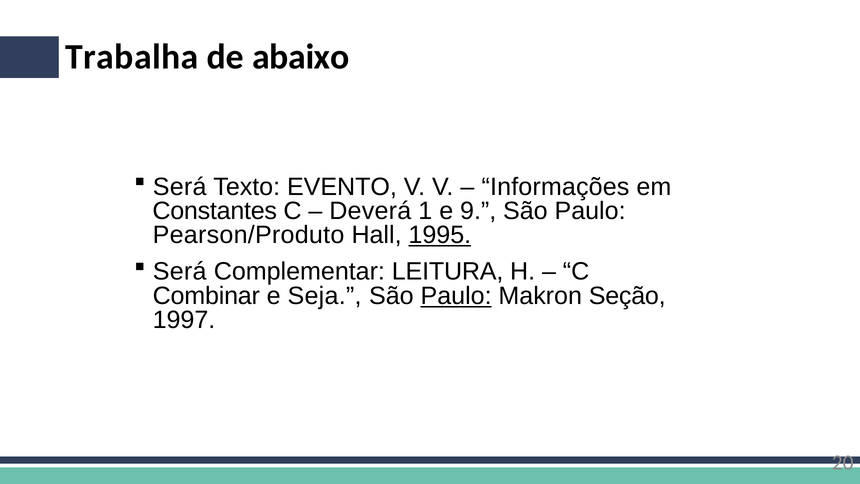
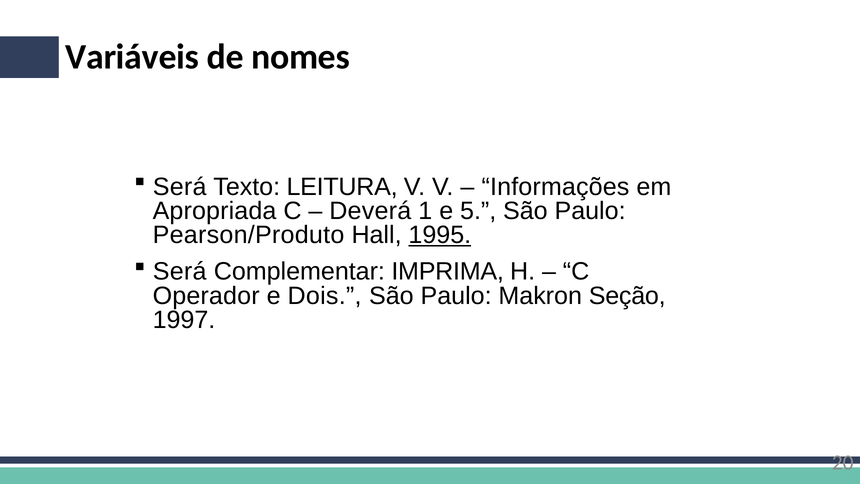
Trabalha: Trabalha -> Variáveis
abaixo: abaixo -> nomes
EVENTO: EVENTO -> LEITURA
Constantes: Constantes -> Apropriada
9: 9 -> 5
LEITURA: LEITURA -> IMPRIMA
Combinar: Combinar -> Operador
Seja: Seja -> Dois
Paulo at (456, 296) underline: present -> none
